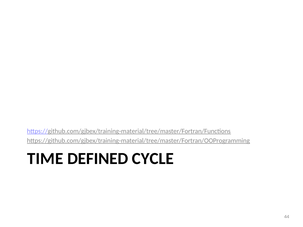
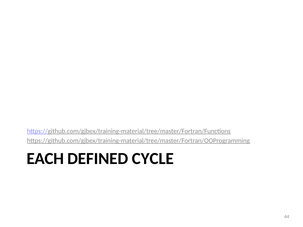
TIME: TIME -> EACH
